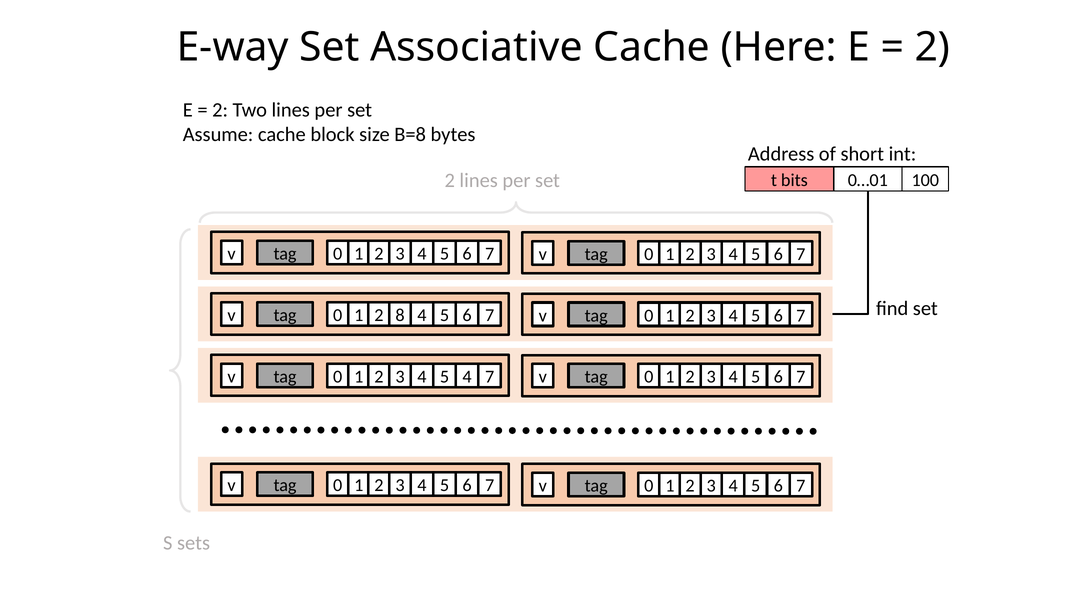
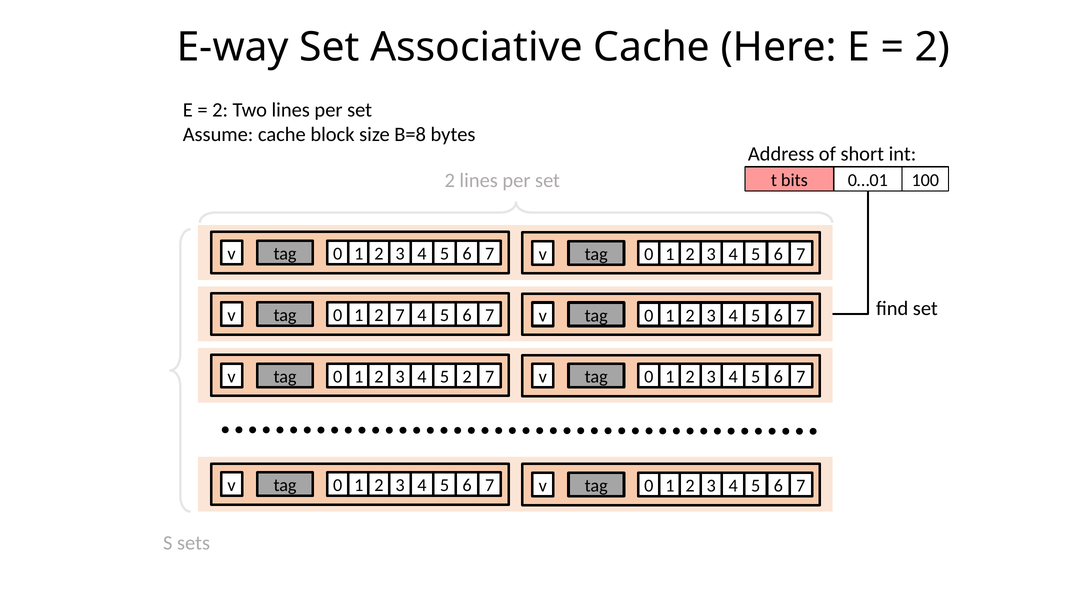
v 8: 8 -> 7
3 4: 4 -> 2
